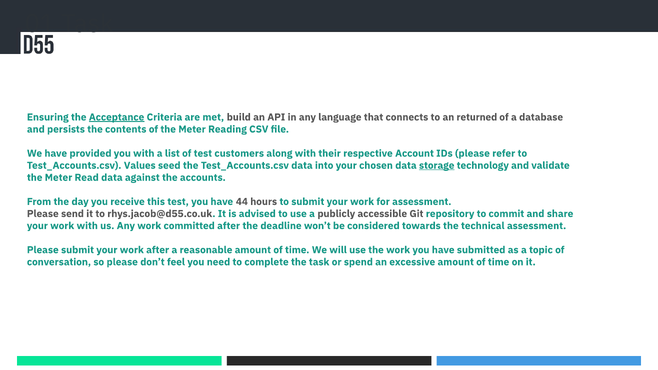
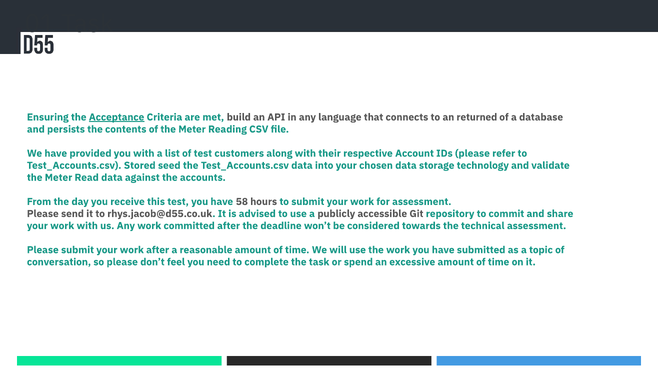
Values: Values -> Stored
storage underline: present -> none
44: 44 -> 58
